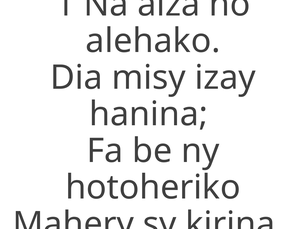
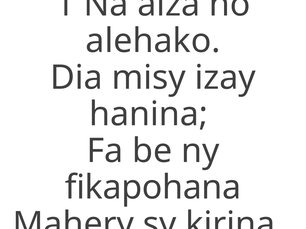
hotoheriko: hotoheriko -> fikapohana
